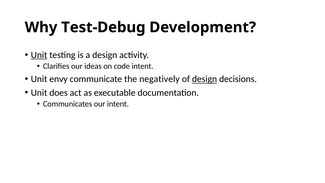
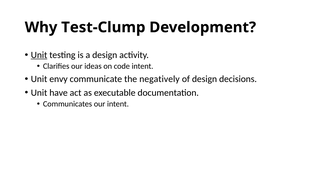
Test-Debug: Test-Debug -> Test-Clump
design at (205, 79) underline: present -> none
does: does -> have
